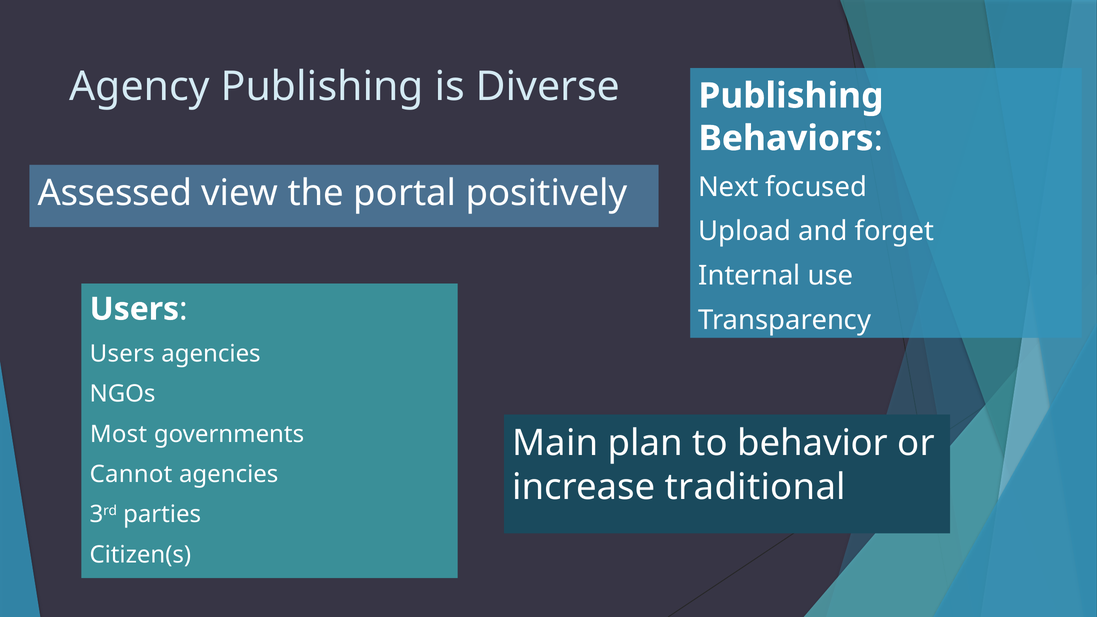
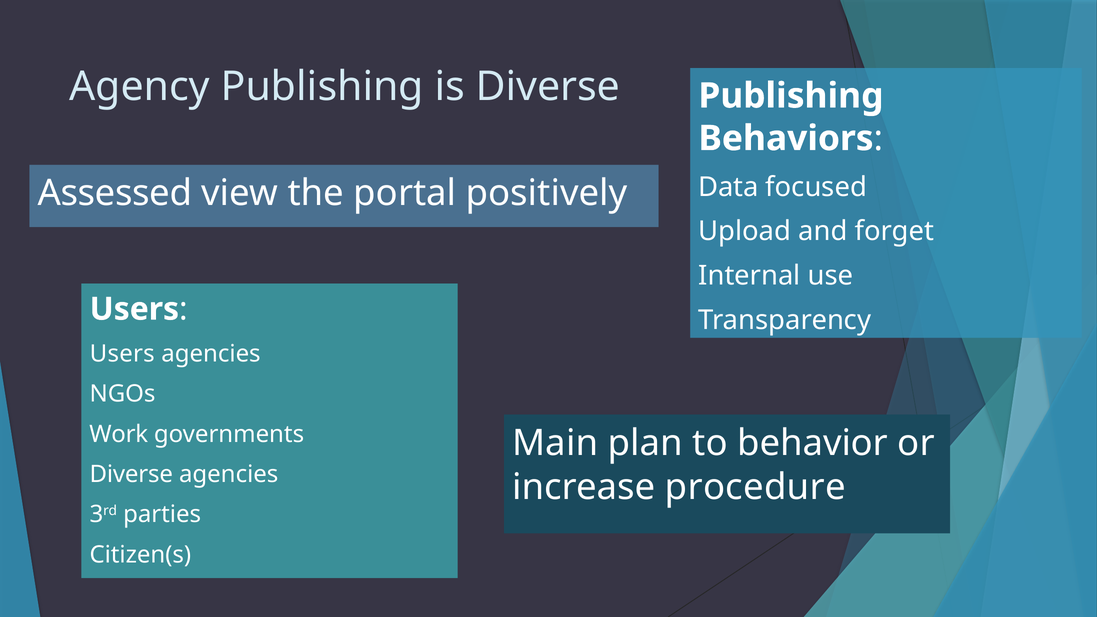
Next: Next -> Data
Most: Most -> Work
Cannot at (131, 474): Cannot -> Diverse
traditional: traditional -> procedure
